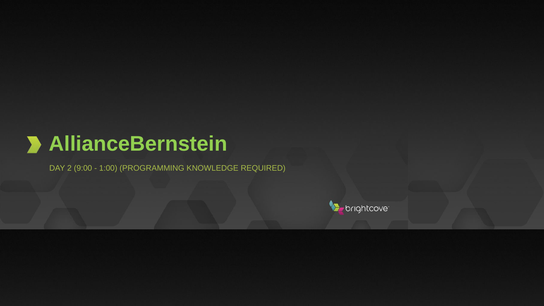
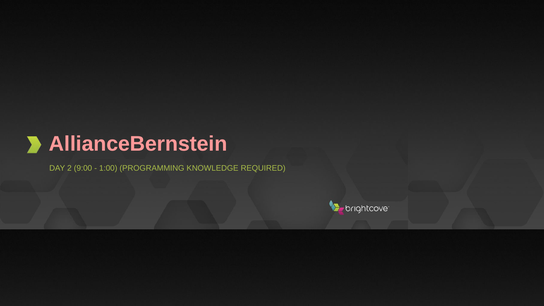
AllianceBernstein colour: light green -> pink
